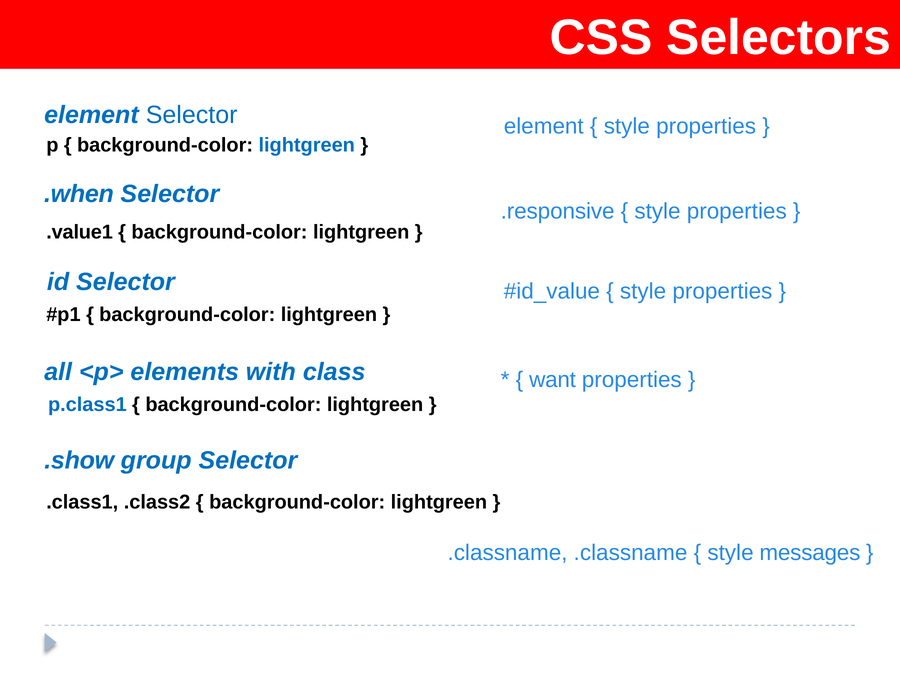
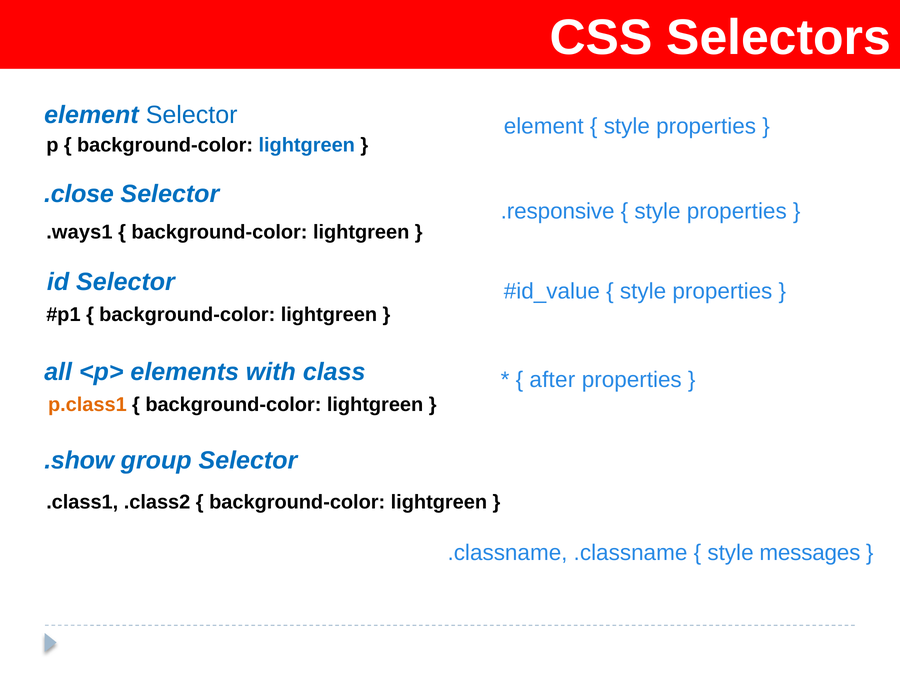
.when: .when -> .close
.value1: .value1 -> .ways1
want: want -> after
p.class1 colour: blue -> orange
